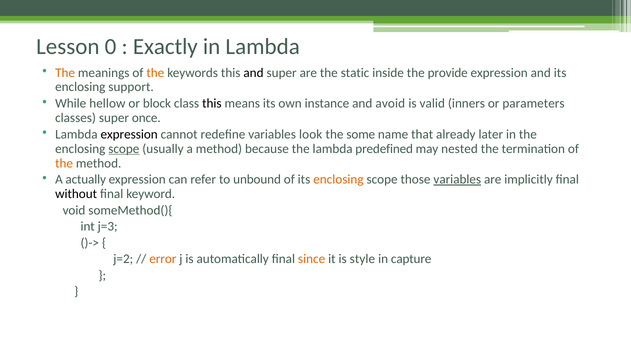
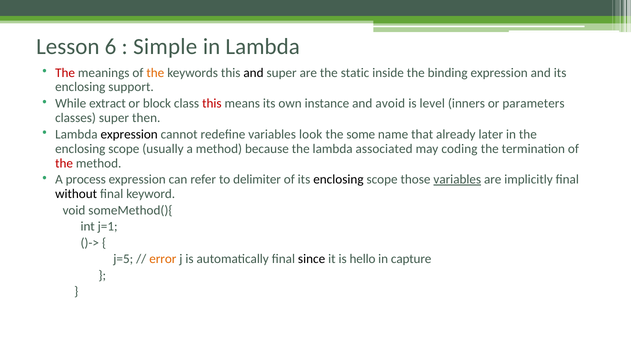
0: 0 -> 6
Exactly: Exactly -> Simple
The at (65, 73) colour: orange -> red
provide: provide -> binding
hellow: hellow -> extract
this at (212, 103) colour: black -> red
valid: valid -> level
once: once -> then
scope at (124, 149) underline: present -> none
predefined: predefined -> associated
nested: nested -> coding
the at (64, 163) colour: orange -> red
actually: actually -> process
unbound: unbound -> delimiter
enclosing at (338, 179) colour: orange -> black
j=3: j=3 -> j=1
j=2: j=2 -> j=5
since colour: orange -> black
style: style -> hello
